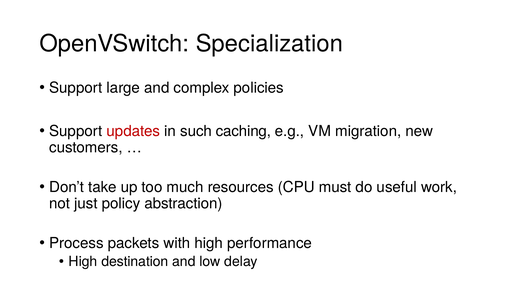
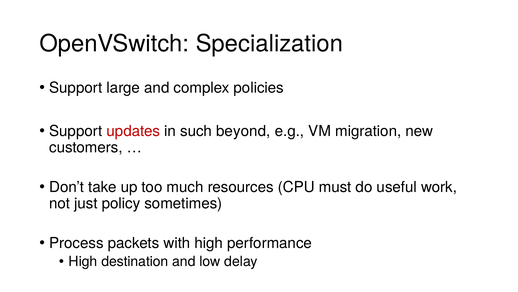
caching: caching -> beyond
abstraction: abstraction -> sometimes
